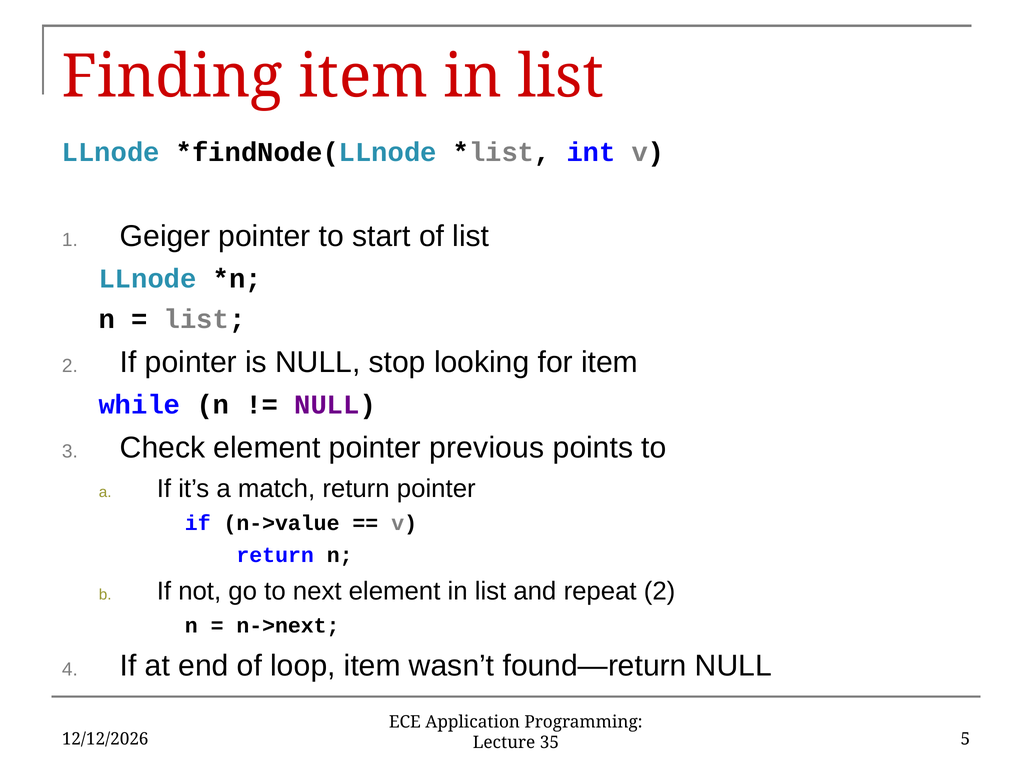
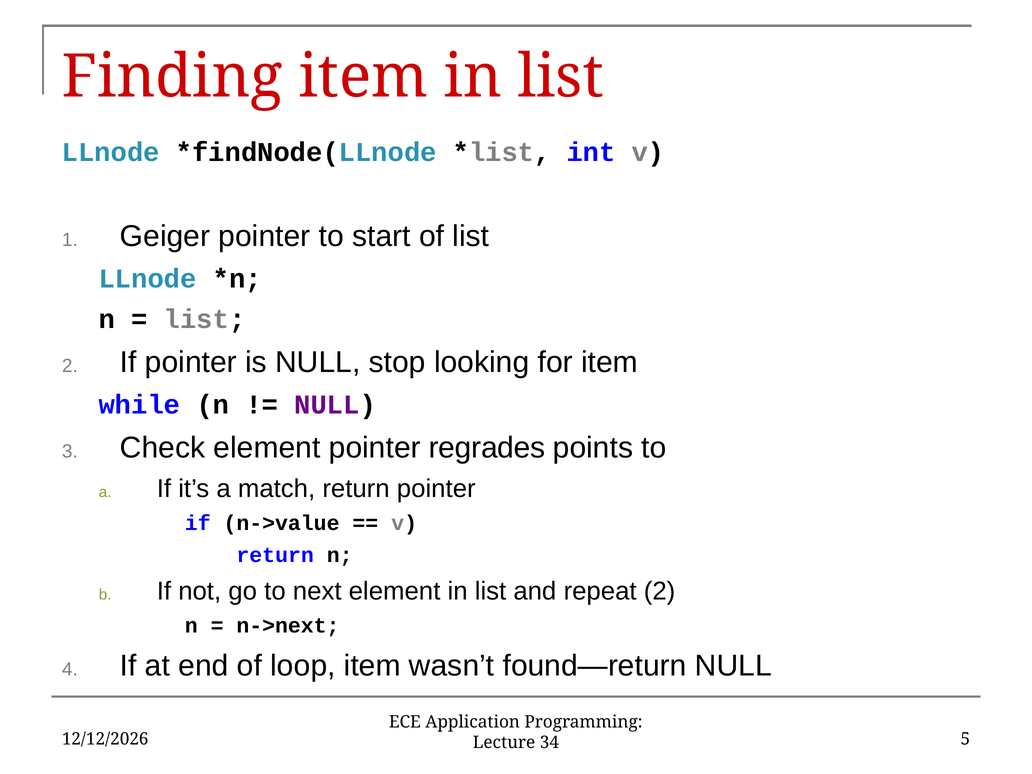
previous: previous -> regrades
35: 35 -> 34
